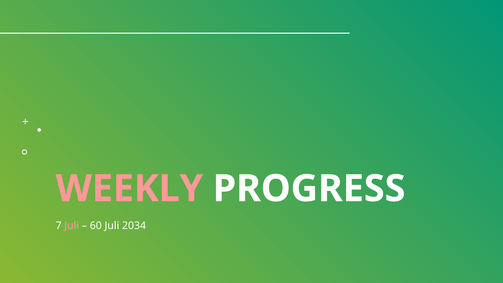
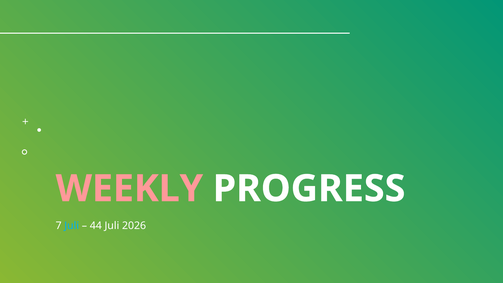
Juli at (72, 226) colour: pink -> light blue
60: 60 -> 44
2034: 2034 -> 2026
